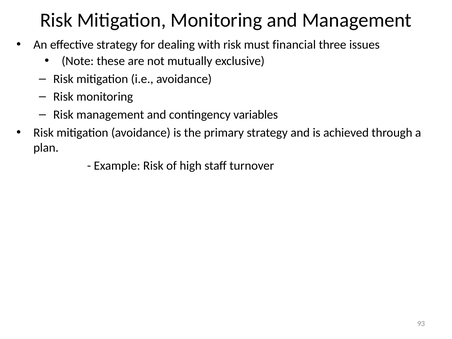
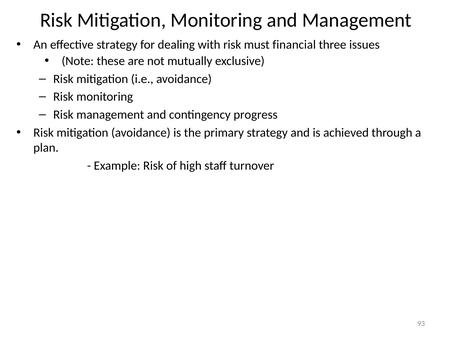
variables: variables -> progress
